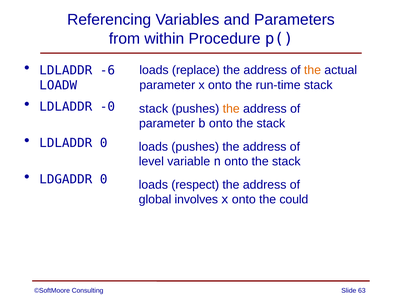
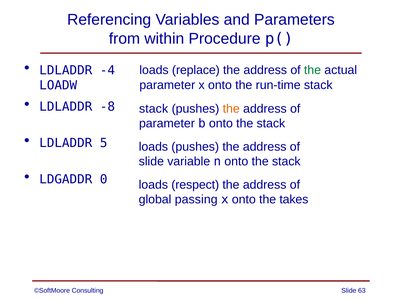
-6: -6 -> -4
the at (313, 70) colour: orange -> green
-0: -0 -> -8
LDLADDR 0: 0 -> 5
level at (151, 162): level -> slide
involves: involves -> passing
could: could -> takes
